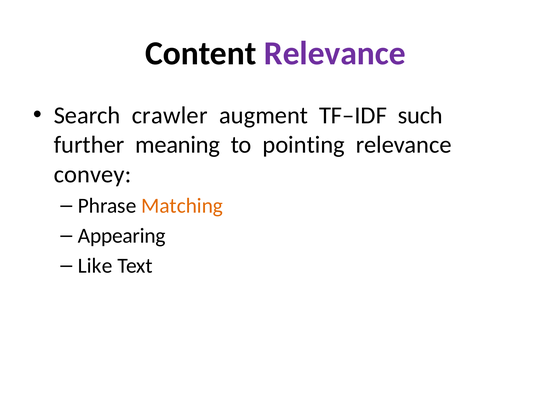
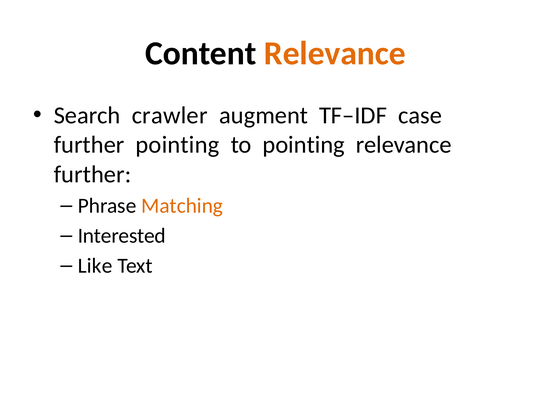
Relevance at (335, 53) colour: purple -> orange
such: such -> case
further meaning: meaning -> pointing
convey at (93, 174): convey -> further
Appearing: Appearing -> Interested
